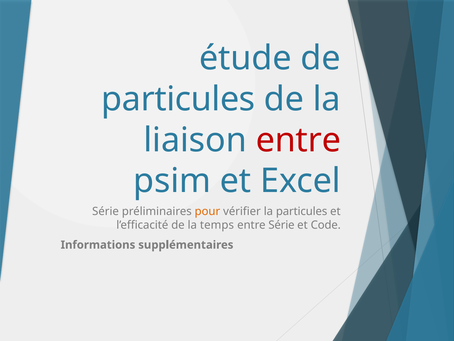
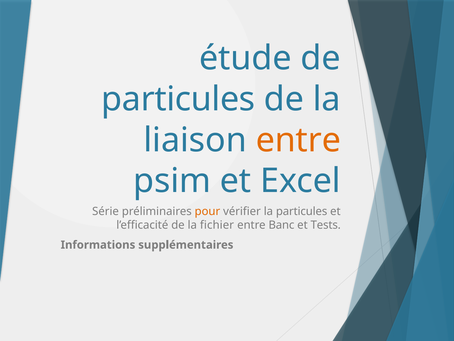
entre at (298, 140) colour: red -> orange
temps: temps -> fichier
entre Série: Série -> Banc
Code: Code -> Tests
